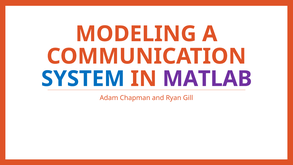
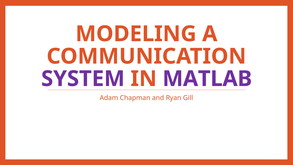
SYSTEM colour: blue -> purple
